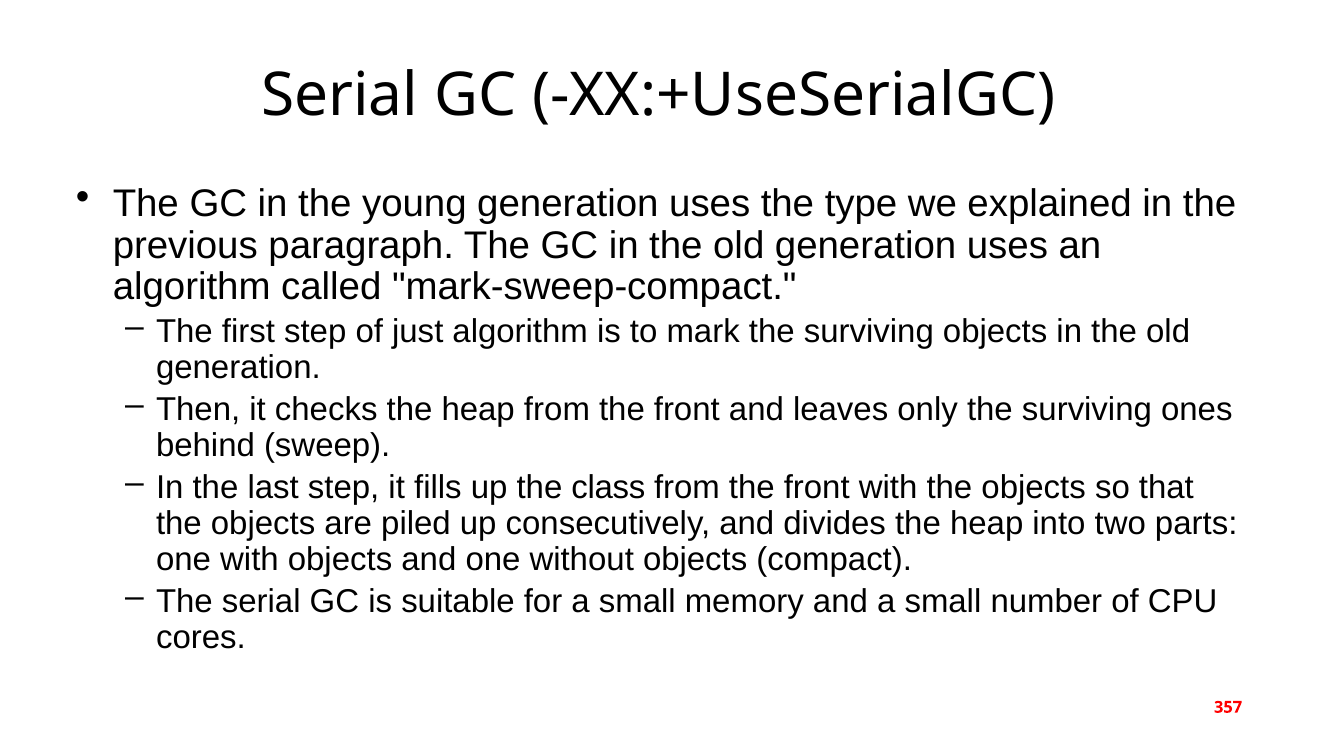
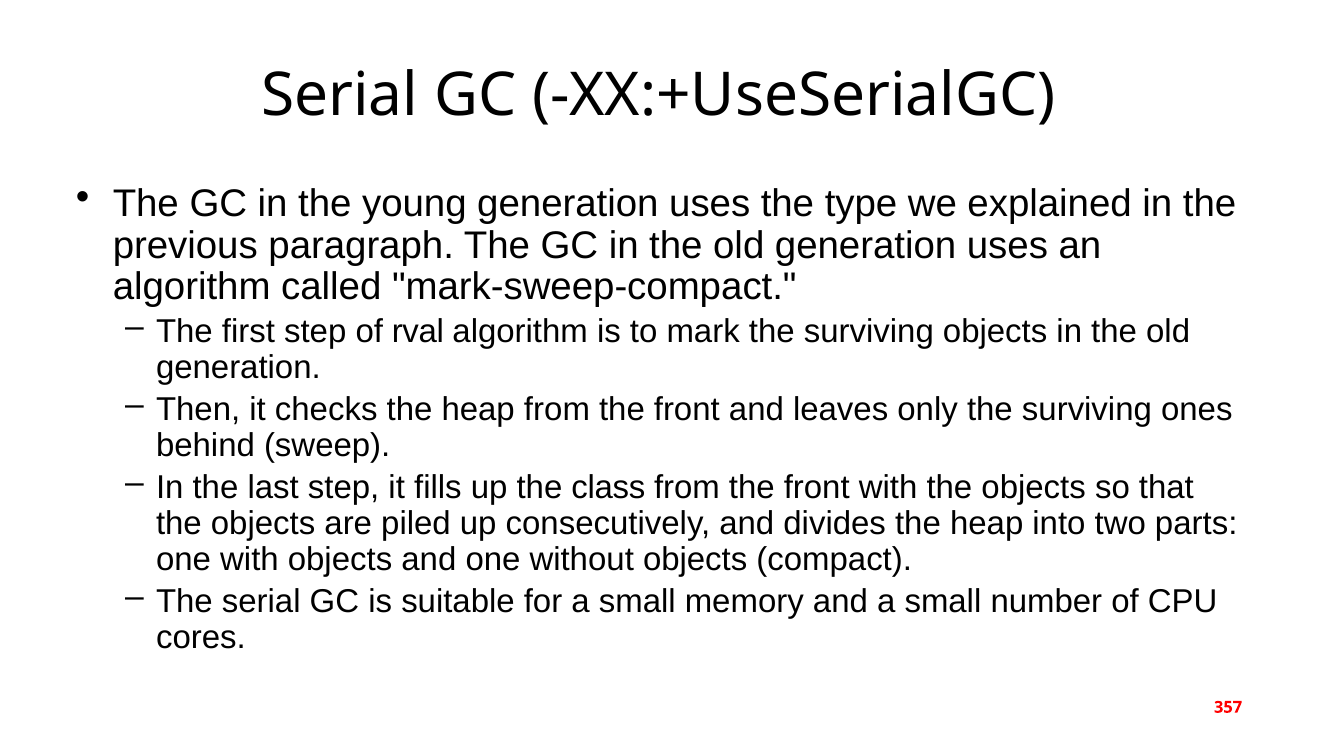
just: just -> rval
